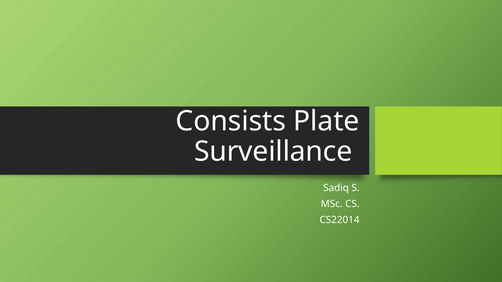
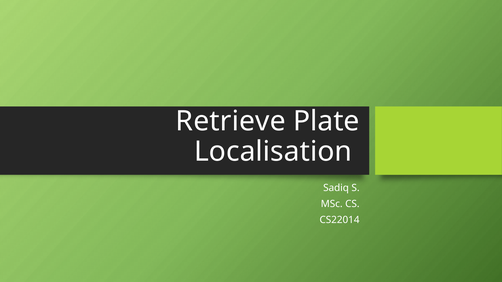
Consists: Consists -> Retrieve
Surveillance: Surveillance -> Localisation
